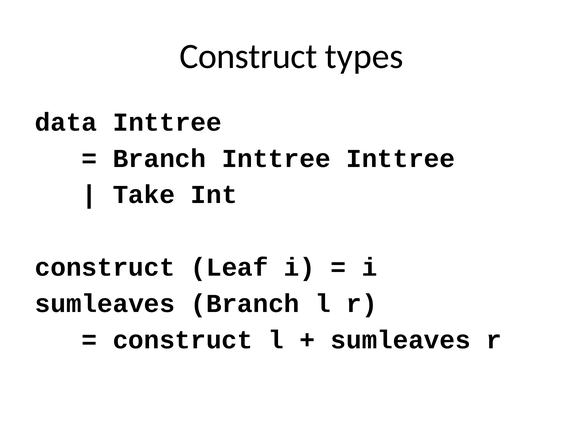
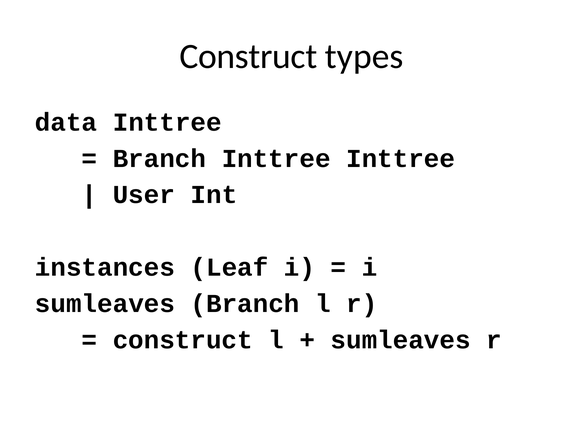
Take: Take -> User
construct at (105, 267): construct -> instances
